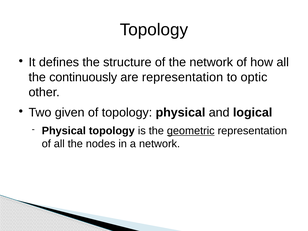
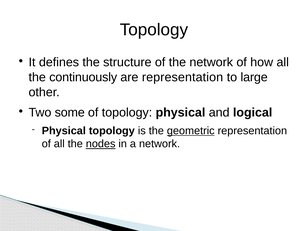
optic: optic -> large
given: given -> some
nodes underline: none -> present
